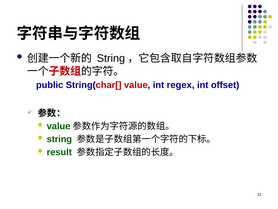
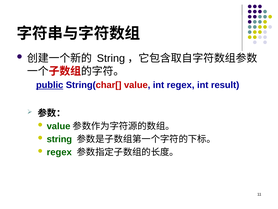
public underline: none -> present
offset: offset -> result
result at (59, 152): result -> regex
